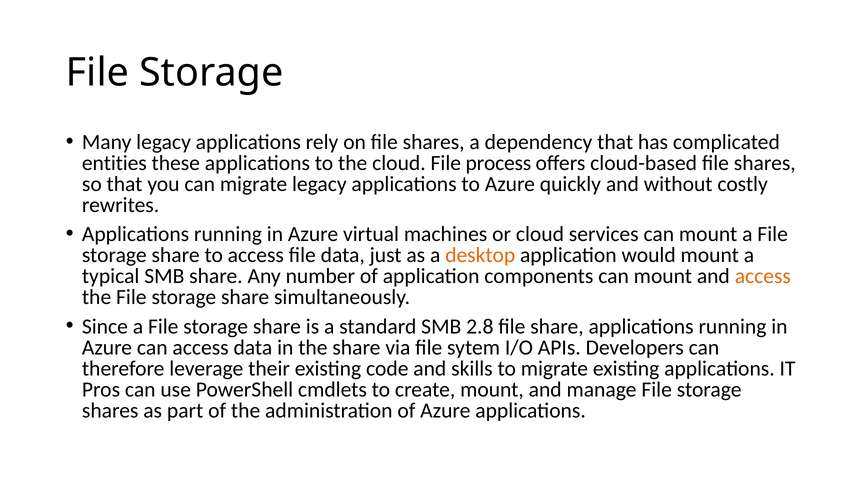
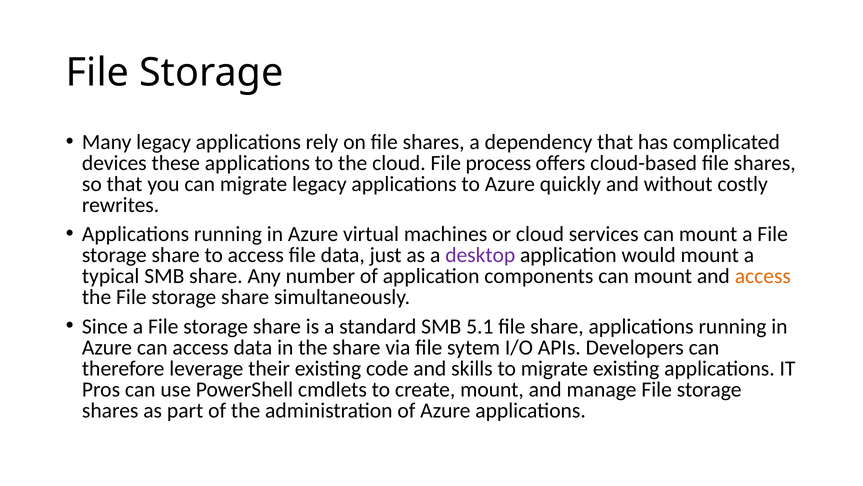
entities: entities -> devices
desktop colour: orange -> purple
2.8: 2.8 -> 5.1
